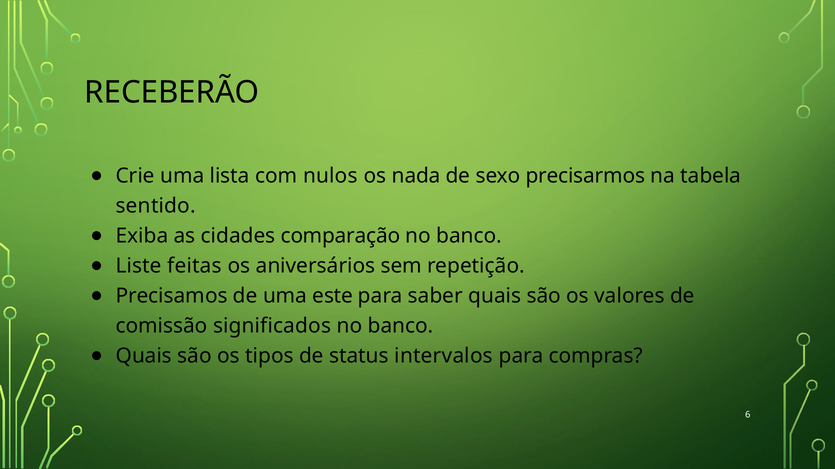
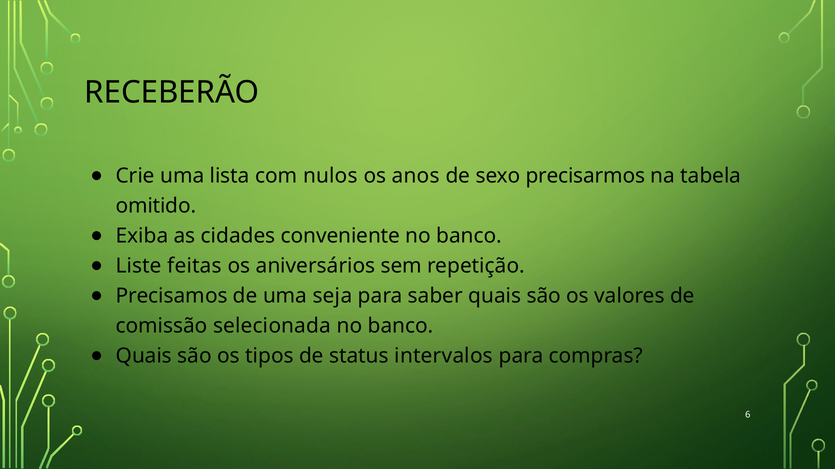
nada: nada -> anos
sentido: sentido -> omitido
comparação: comparação -> conveniente
este: este -> seja
significados: significados -> selecionada
